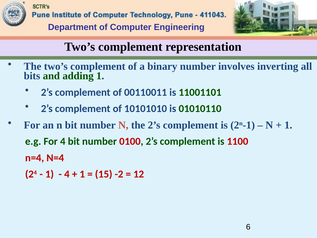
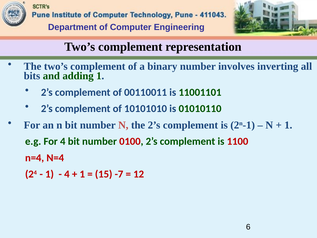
-2: -2 -> -7
